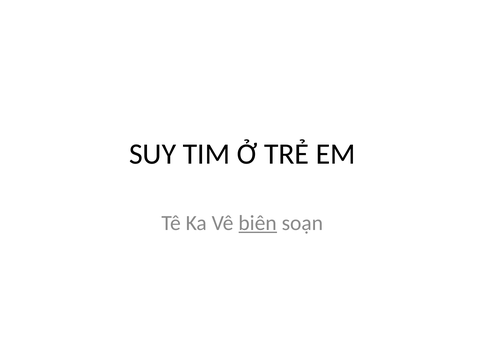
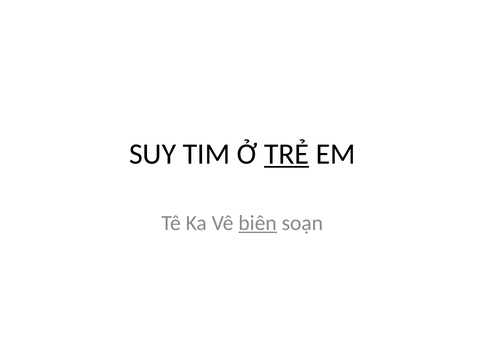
TRẺ underline: none -> present
